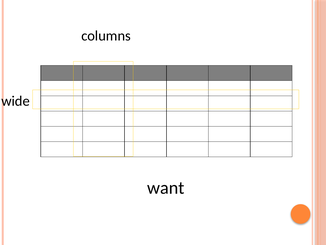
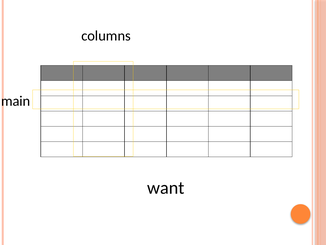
wide: wide -> main
